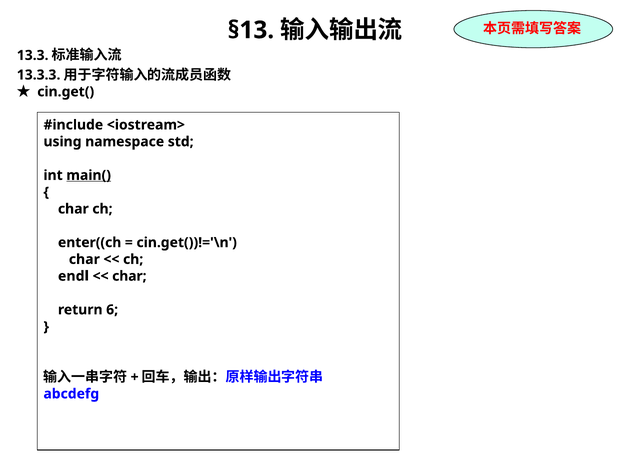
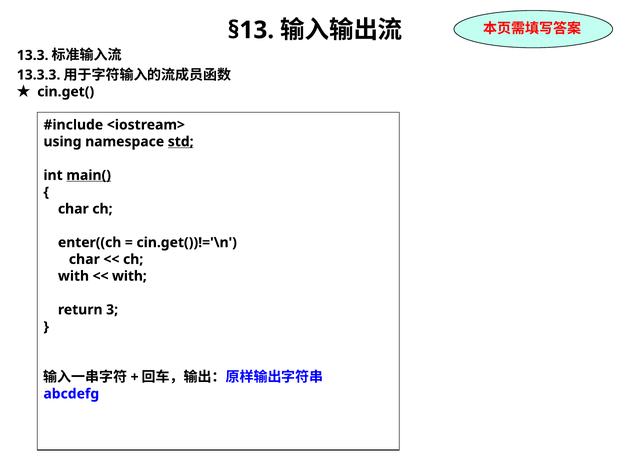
std underline: none -> present
endl at (73, 276): endl -> with
char at (129, 276): char -> with
6: 6 -> 3
